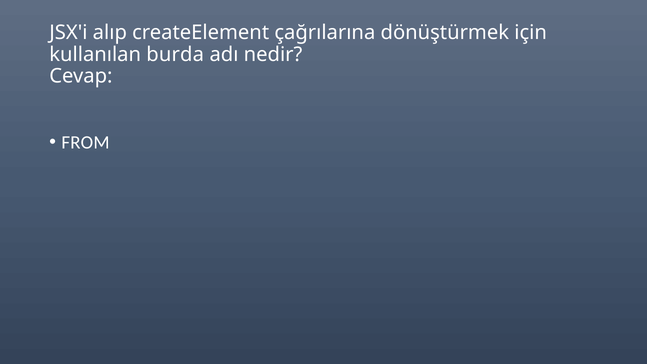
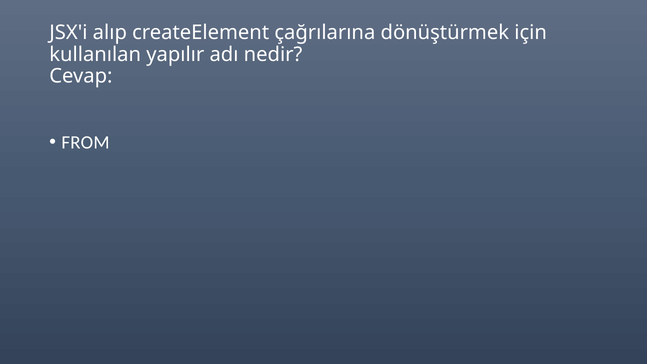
burda: burda -> yapılır
